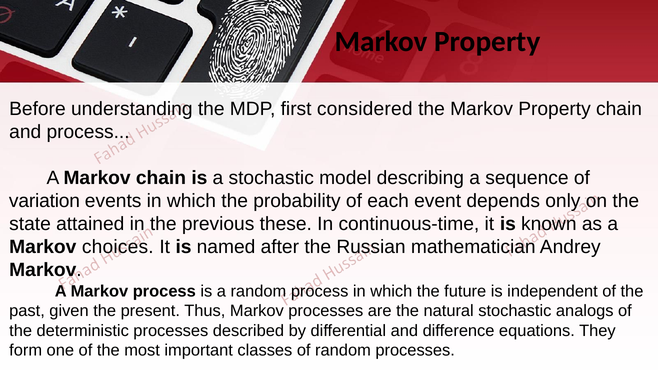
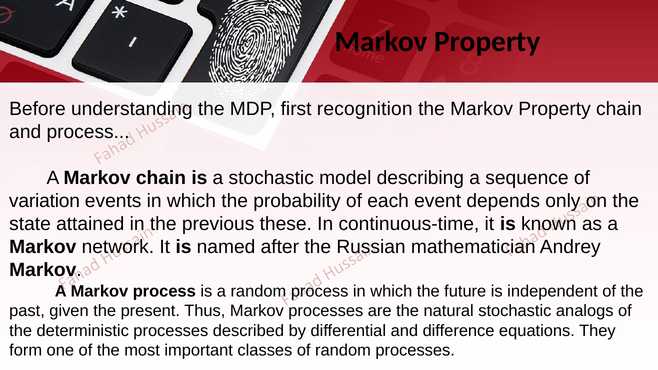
considered: considered -> recognition
choices: choices -> network
